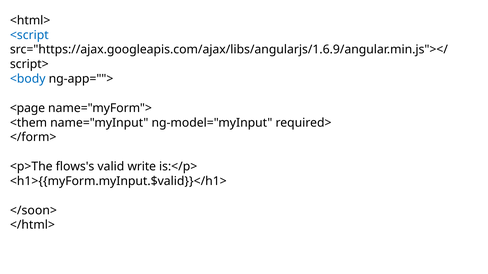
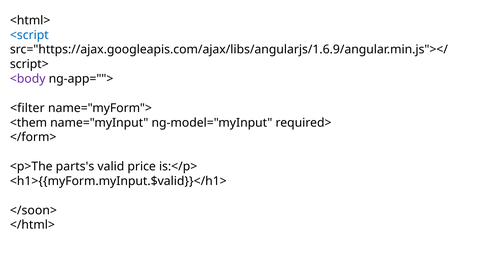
<body colour: blue -> purple
<page: <page -> <filter
flows's: flows's -> parts's
write: write -> price
